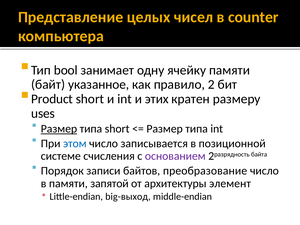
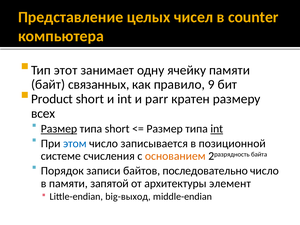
bool: bool -> этот
указанное: указанное -> связанных
2: 2 -> 9
этих: этих -> parr
uses: uses -> всех
int at (217, 129) underline: none -> present
основанием colour: purple -> orange
преобразование: преобразование -> последовательно
